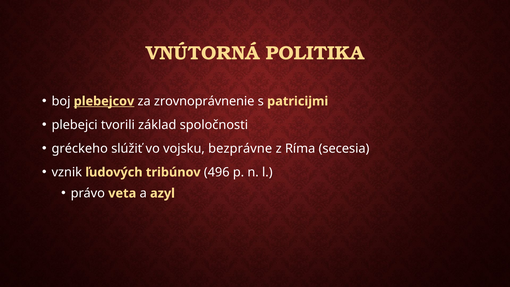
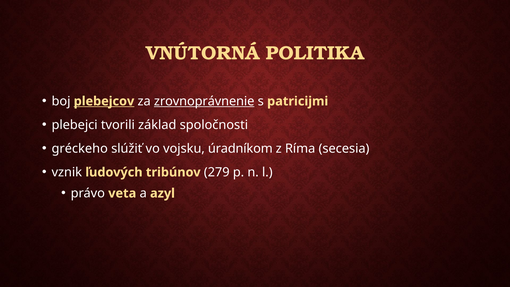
zrovnoprávnenie underline: none -> present
bezprávne: bezprávne -> úradníkom
496: 496 -> 279
